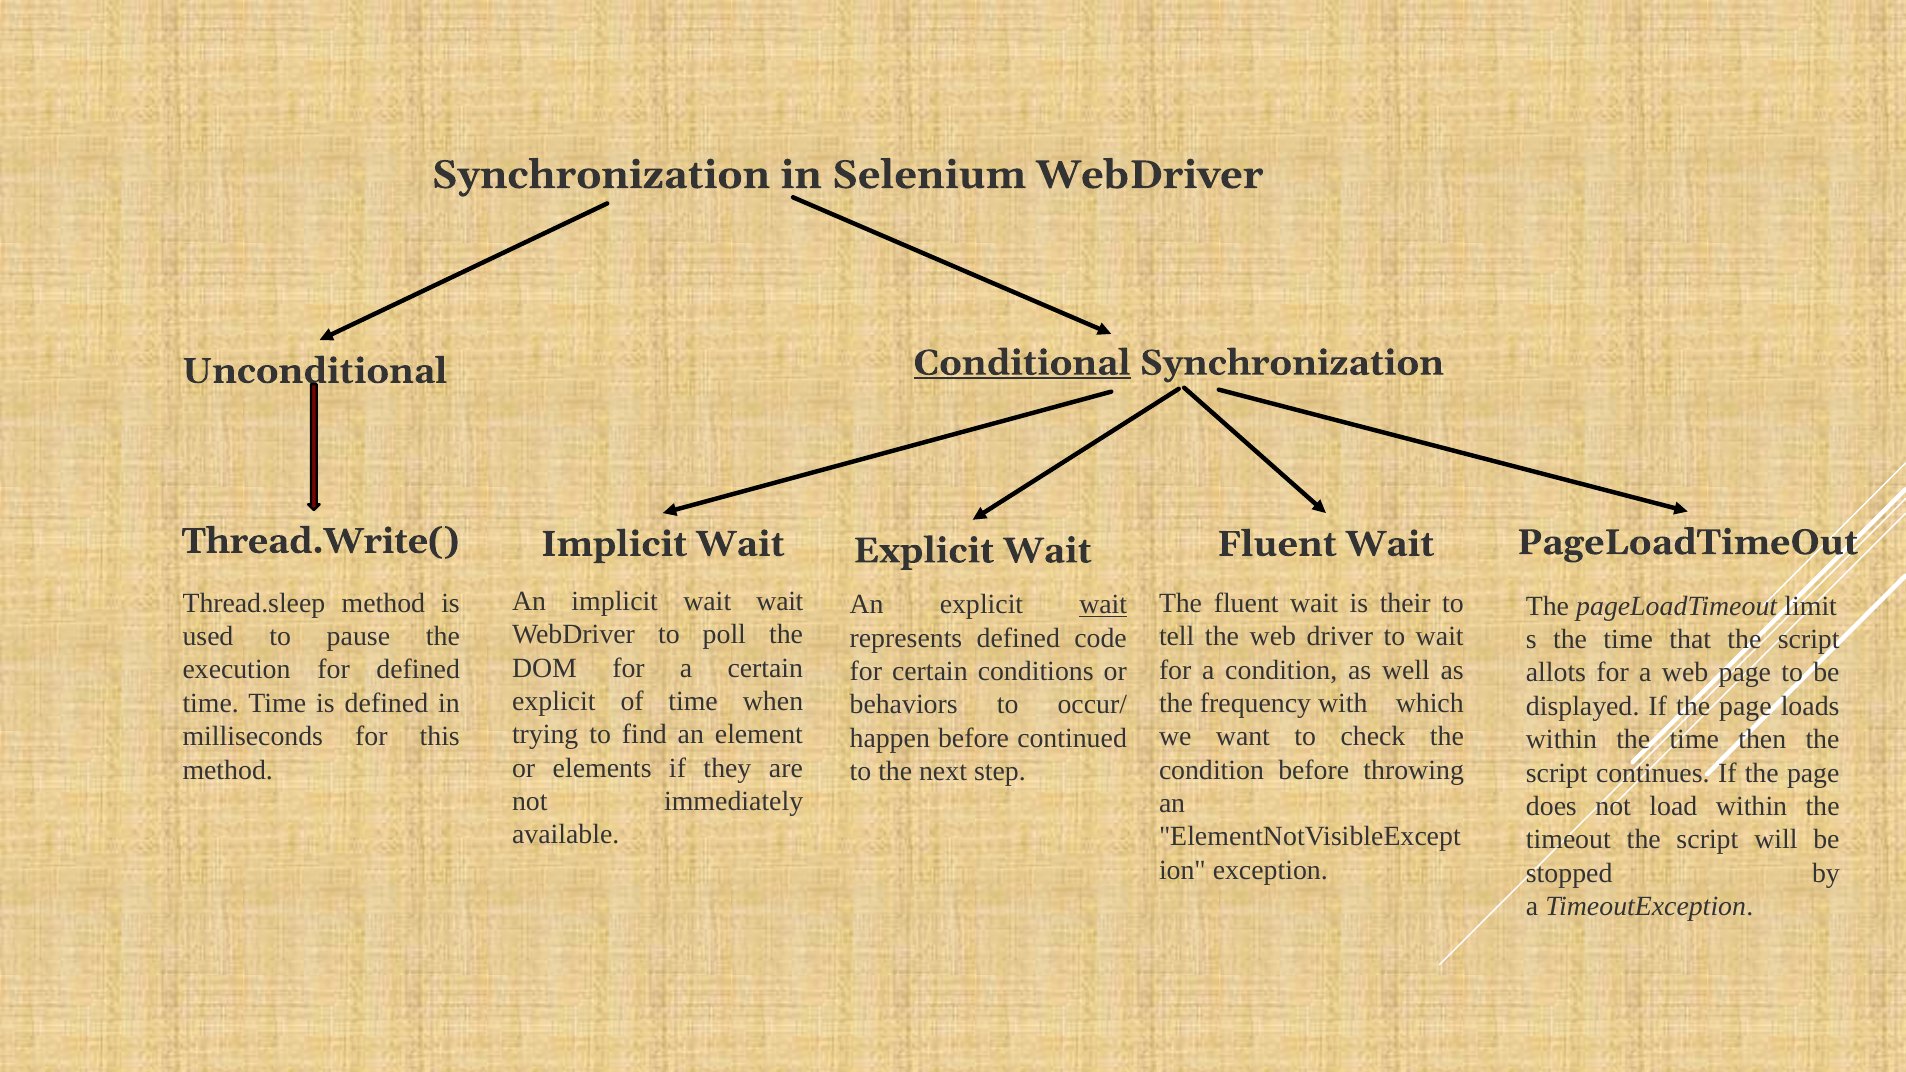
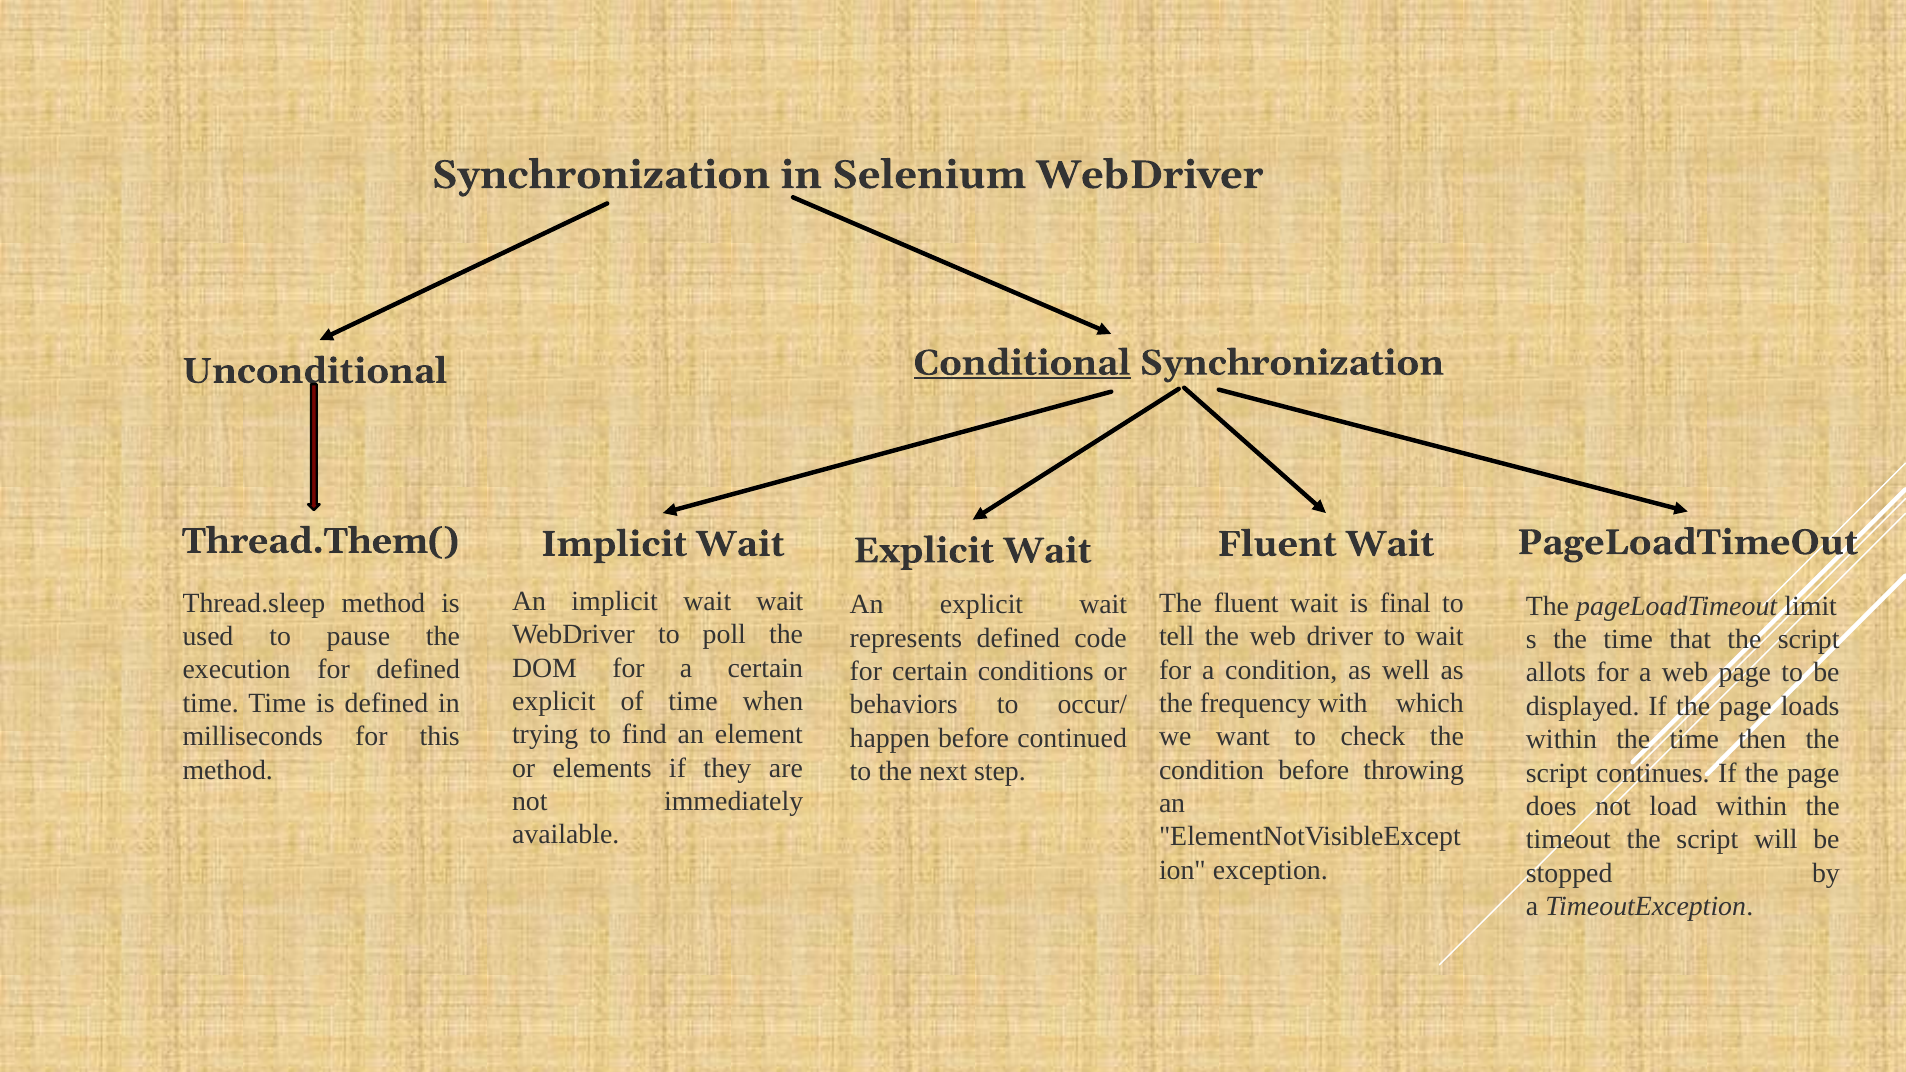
Thread.Write(: Thread.Write( -> Thread.Them(
their: their -> final
wait at (1103, 605) underline: present -> none
